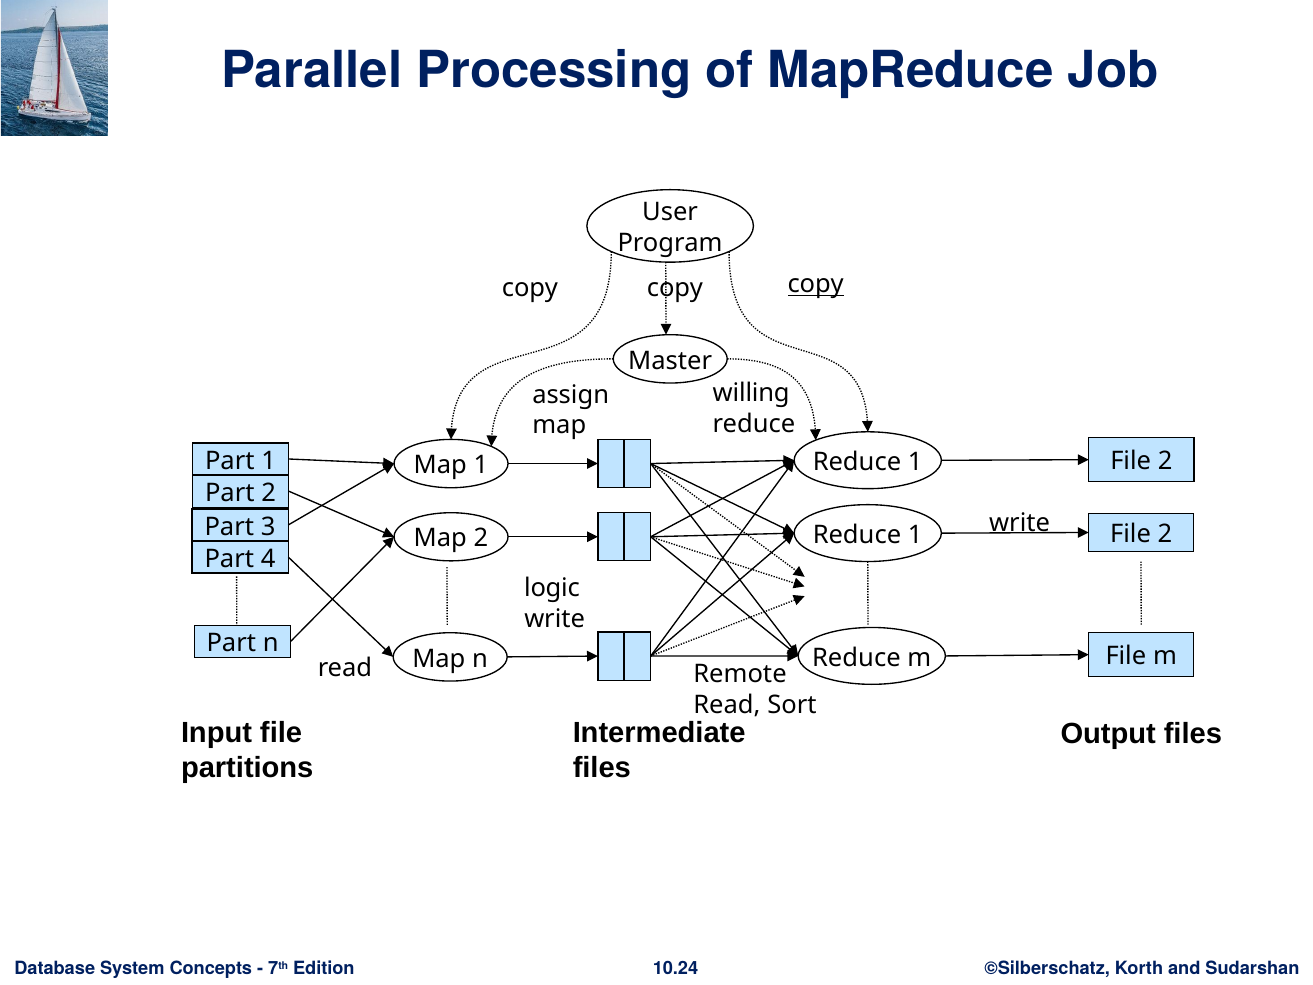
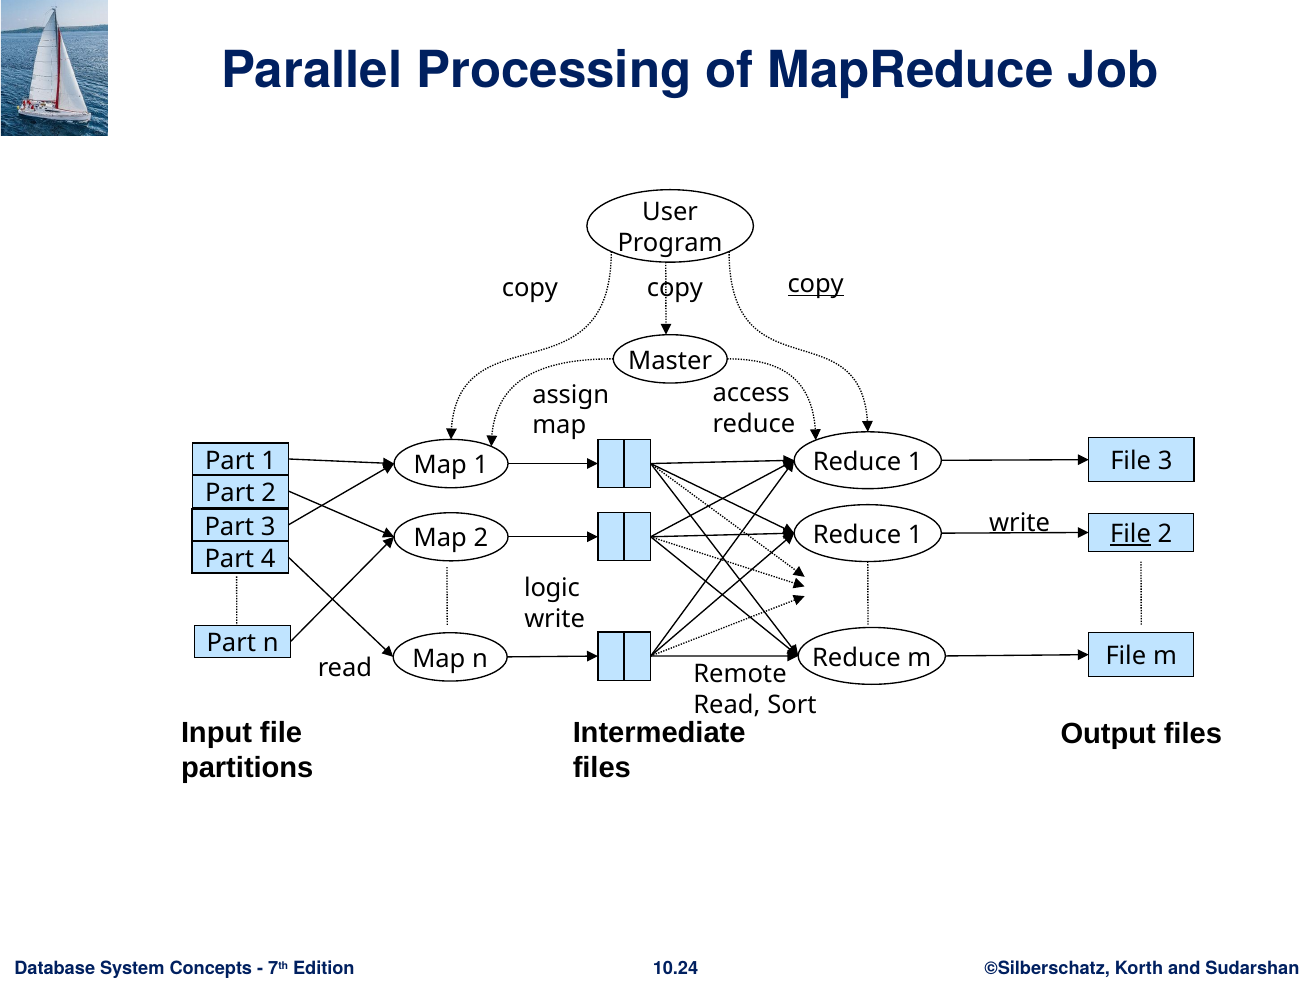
willing: willing -> access
2 at (1165, 461): 2 -> 3
File at (1131, 534) underline: none -> present
